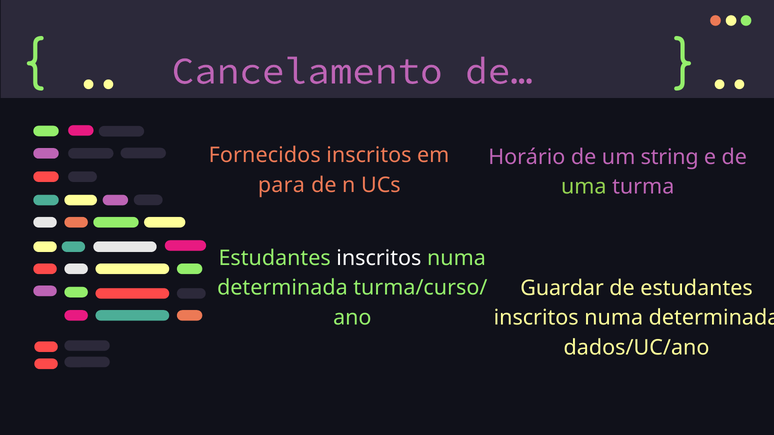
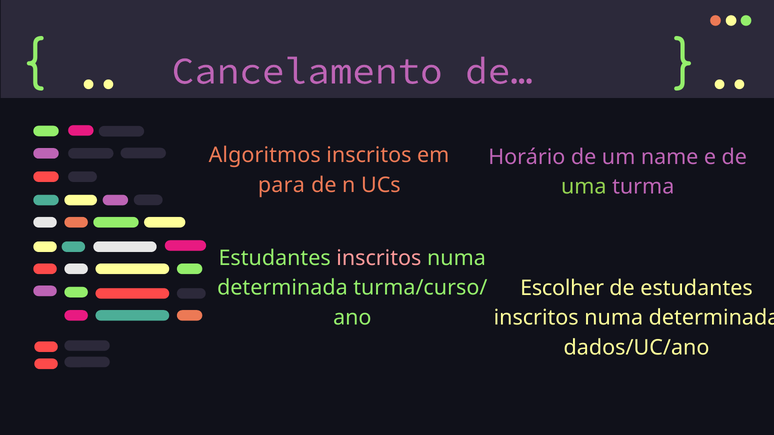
Fornecidos: Fornecidos -> Algoritmos
string: string -> name
inscritos at (379, 258) colour: white -> pink
Guardar: Guardar -> Escolher
